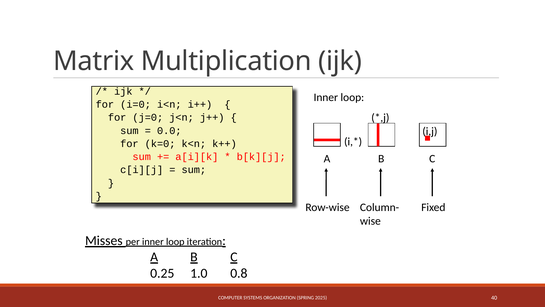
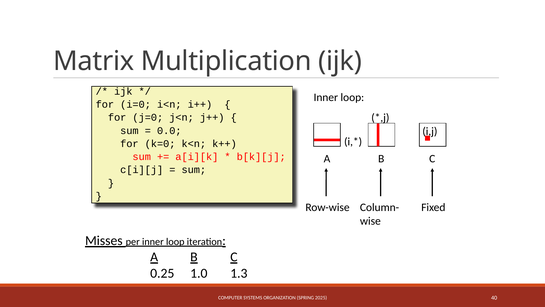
0.8: 0.8 -> 1.3
